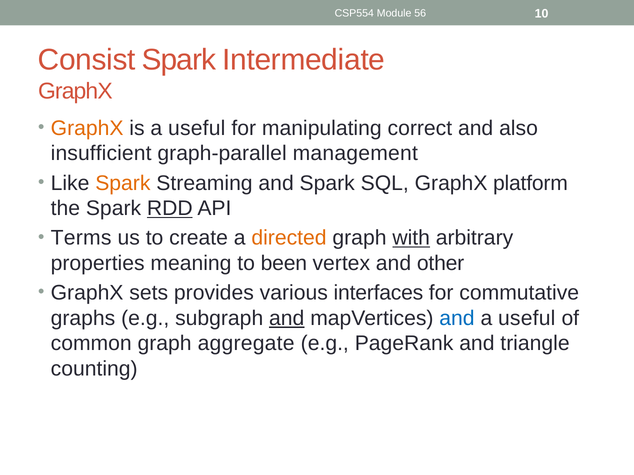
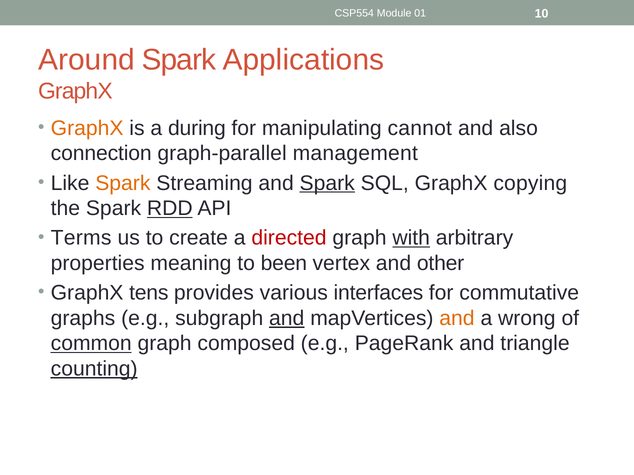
56: 56 -> 01
Consist: Consist -> Around
Intermediate: Intermediate -> Applications
is a useful: useful -> during
correct: correct -> cannot
insufficient: insufficient -> connection
Spark at (327, 183) underline: none -> present
platform: platform -> copying
directed colour: orange -> red
sets: sets -> tens
and at (457, 318) colour: blue -> orange
useful at (527, 318): useful -> wrong
common underline: none -> present
aggregate: aggregate -> composed
counting underline: none -> present
